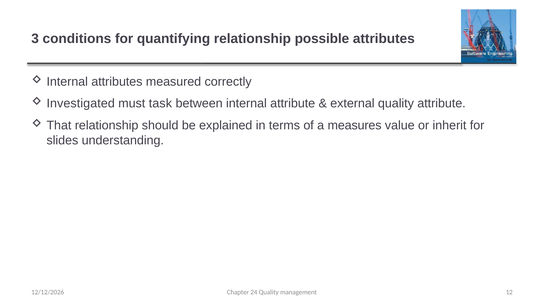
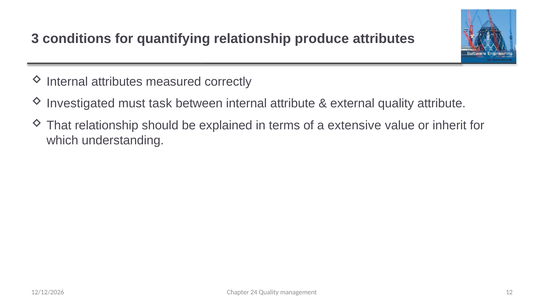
possible: possible -> produce
measures: measures -> extensive
slides: slides -> which
